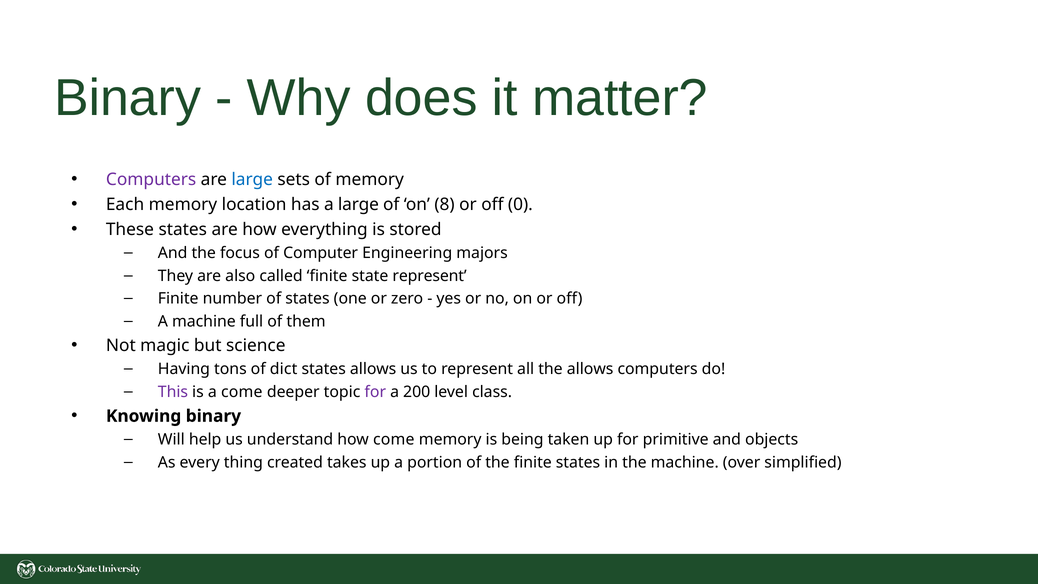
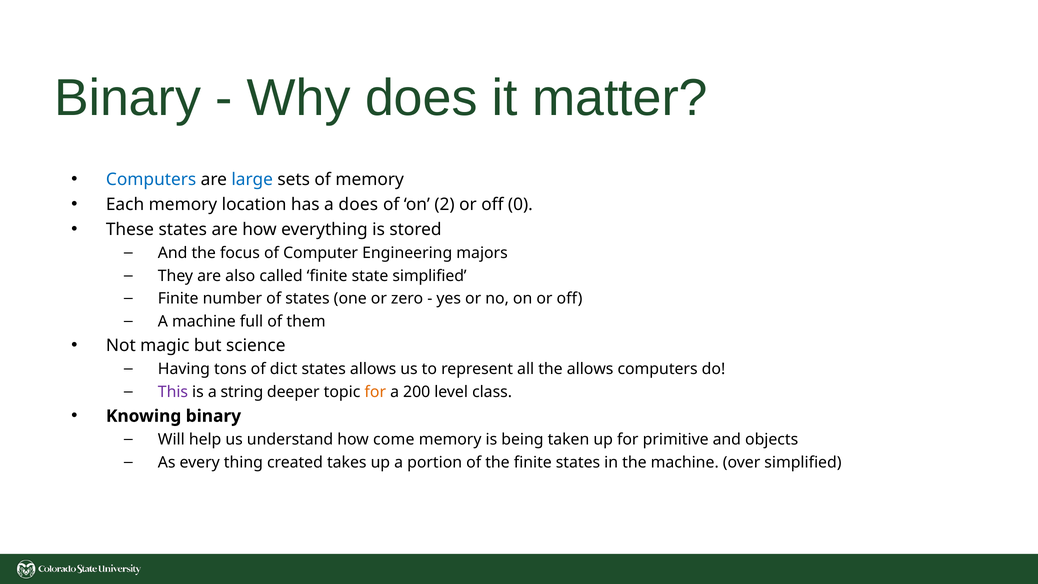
Computers at (151, 180) colour: purple -> blue
a large: large -> does
8: 8 -> 2
state represent: represent -> simplified
a come: come -> string
for at (375, 392) colour: purple -> orange
